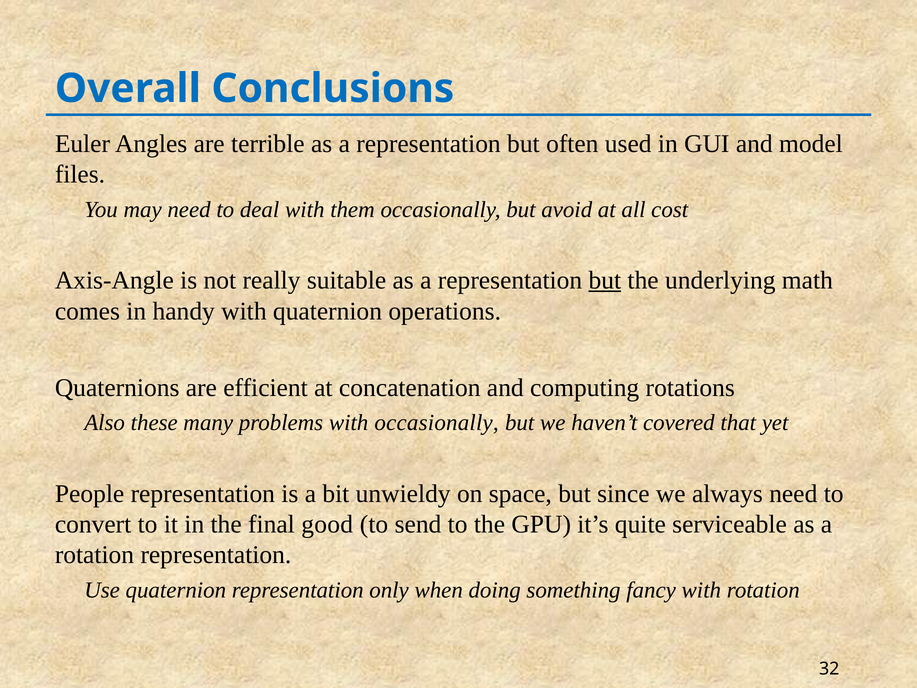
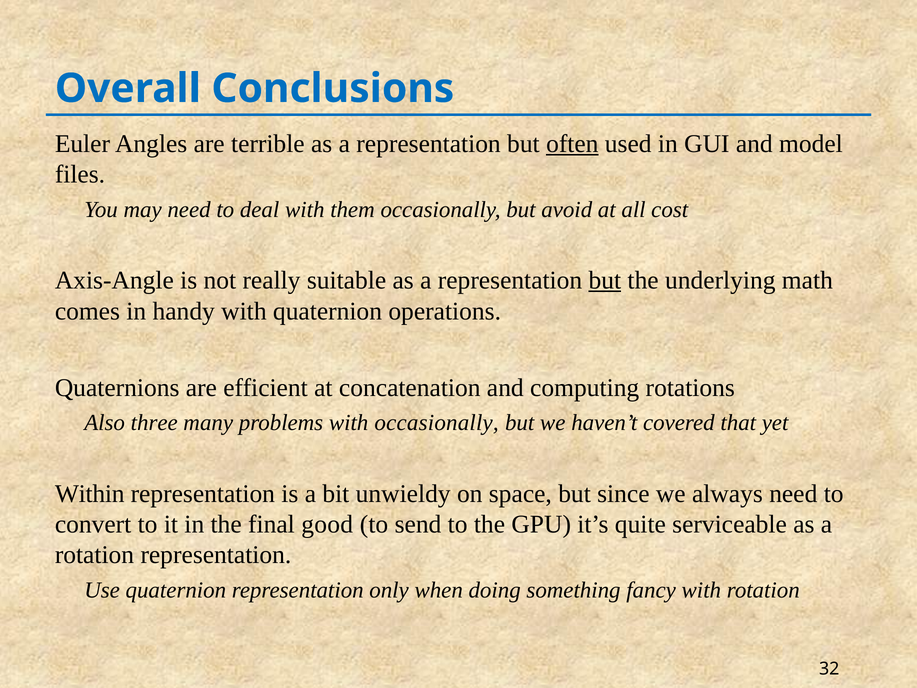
often underline: none -> present
these: these -> three
People: People -> Within
